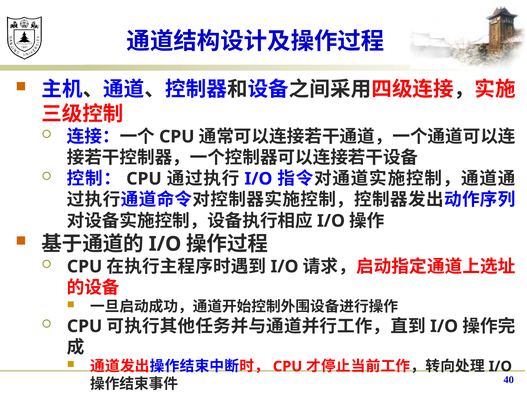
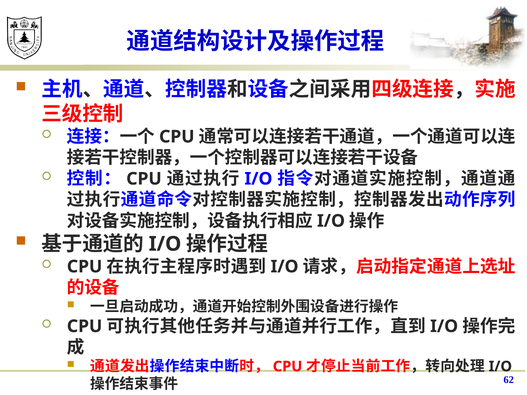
40: 40 -> 62
